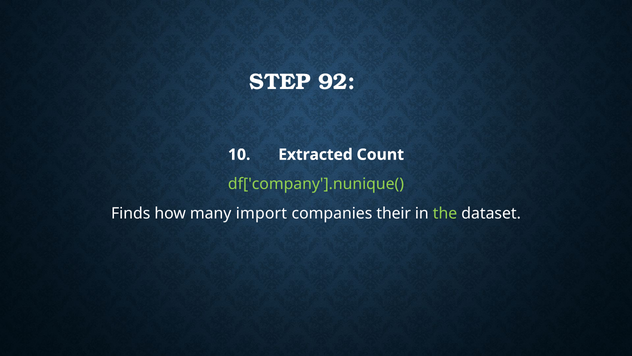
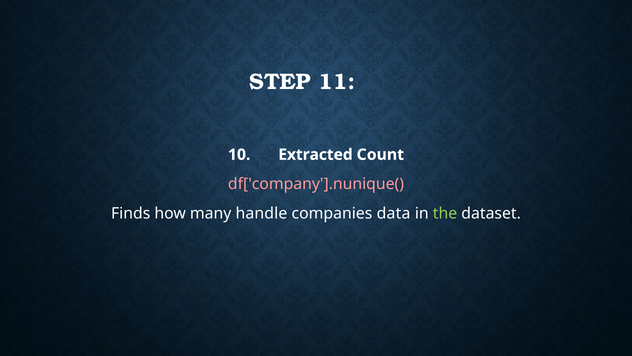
92: 92 -> 11
df['company'].nunique( colour: light green -> pink
import: import -> handle
their: their -> data
